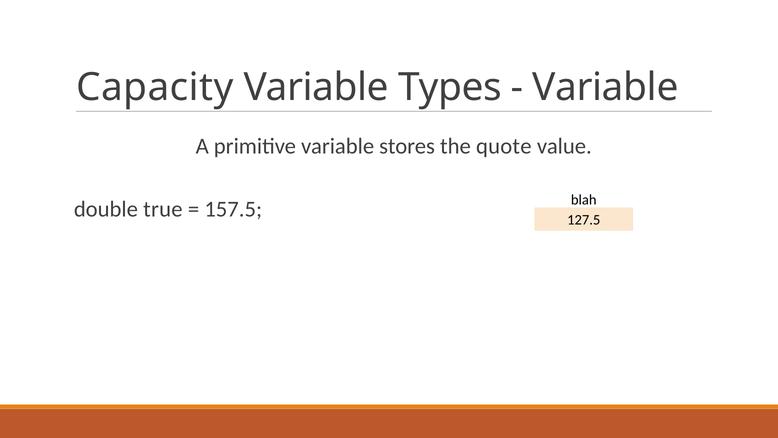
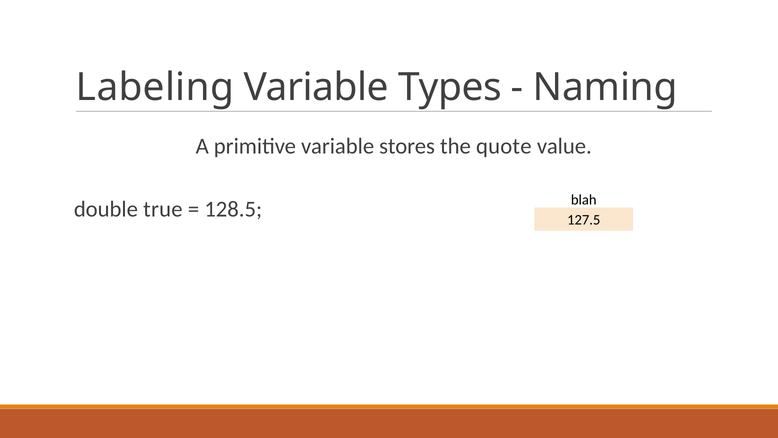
Capacity: Capacity -> Labeling
Variable at (605, 87): Variable -> Naming
157.5: 157.5 -> 128.5
